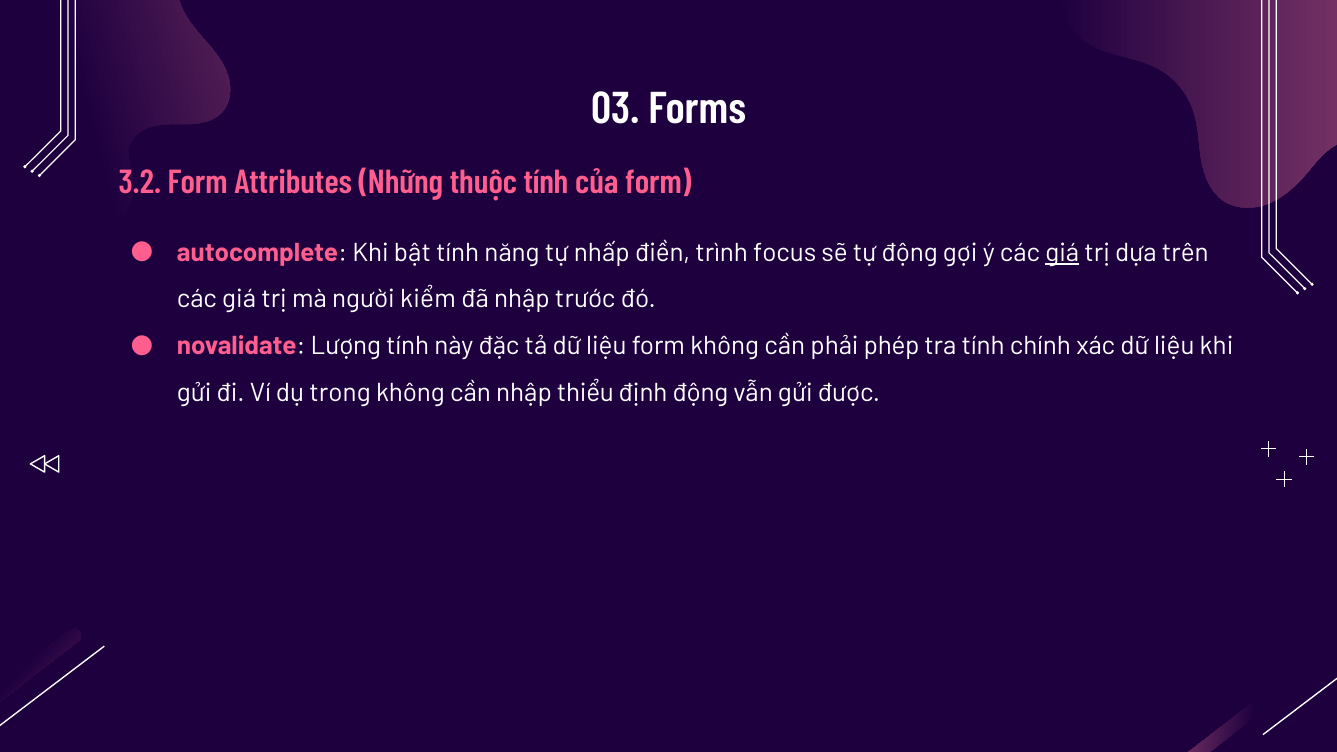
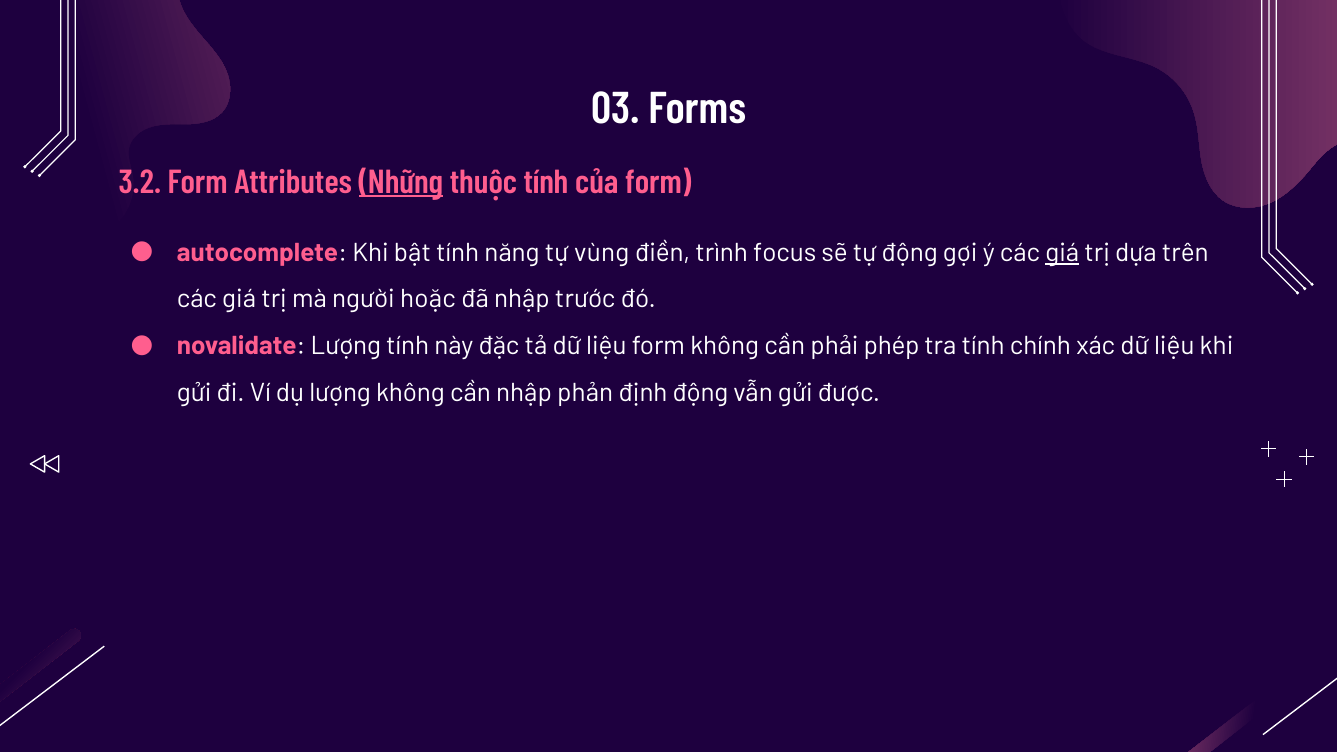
Những underline: none -> present
nhấp: nhấp -> vùng
kiểm: kiểm -> hoặc
dụ trong: trong -> lượng
thiểu: thiểu -> phản
